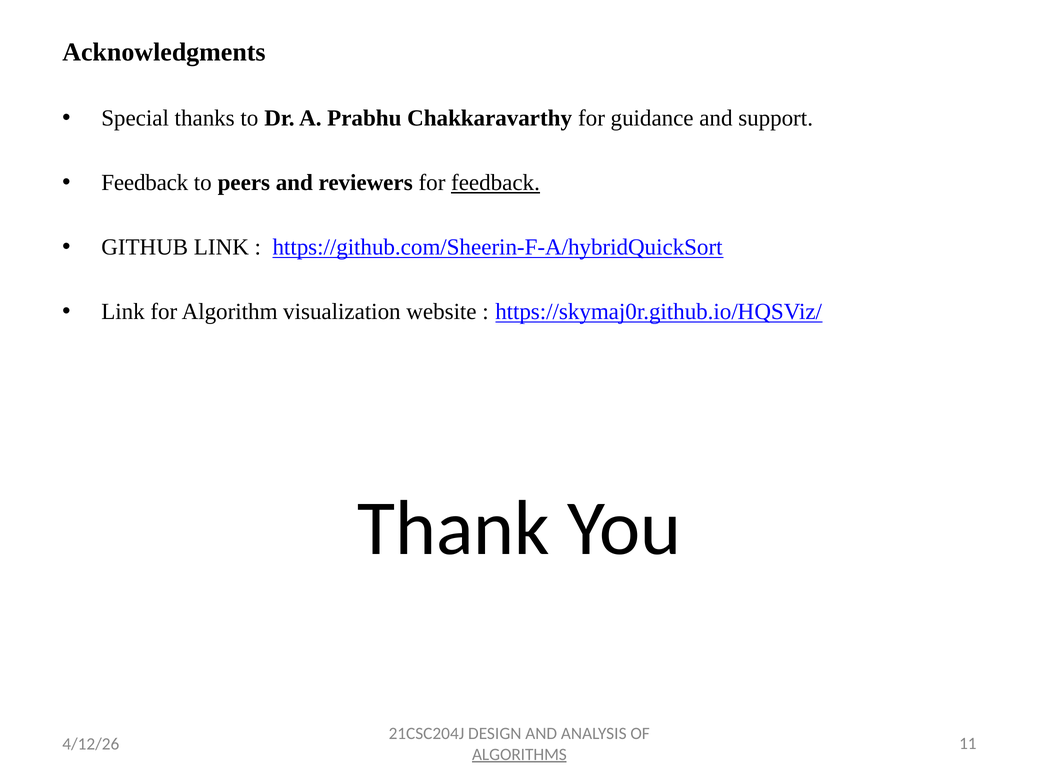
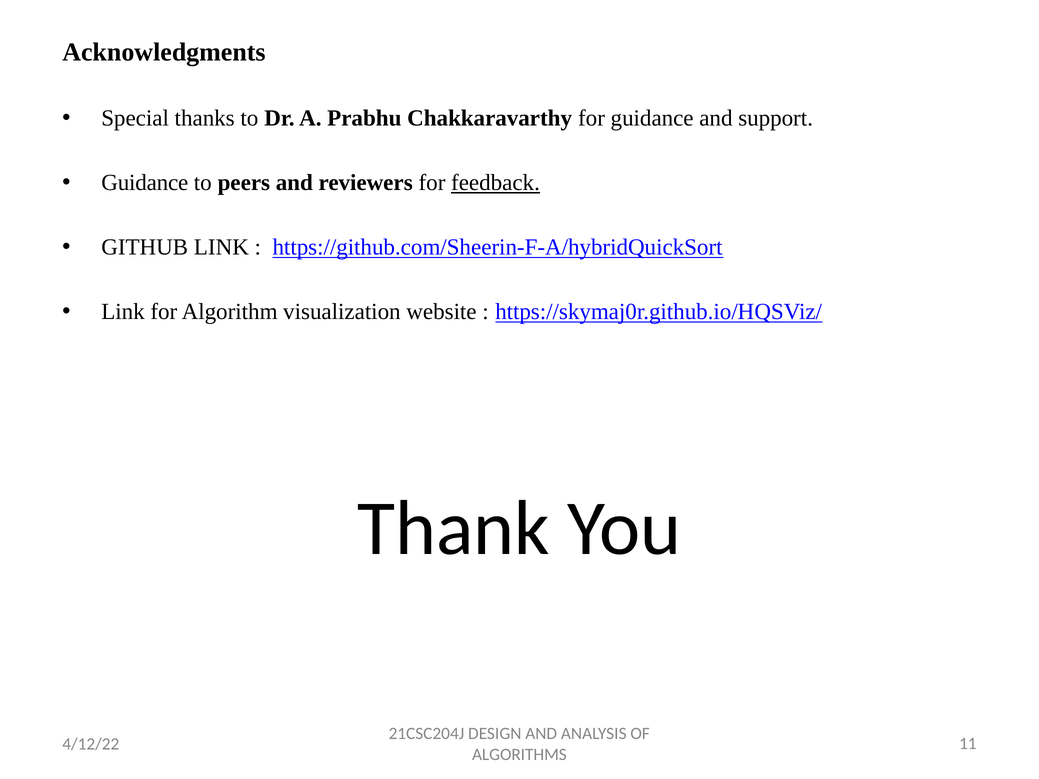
Feedback at (145, 183): Feedback -> Guidance
4/12/26: 4/12/26 -> 4/12/22
ALGORITHMS underline: present -> none
